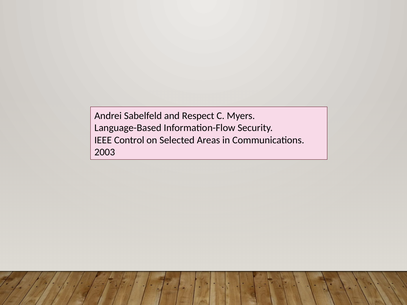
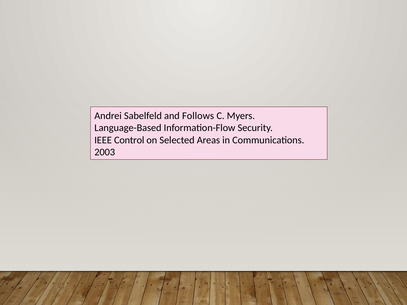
Respect: Respect -> Follows
